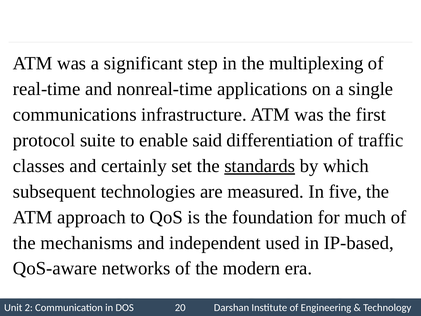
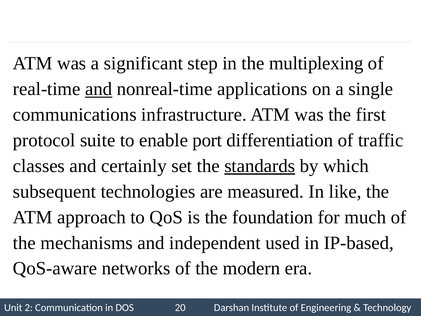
and at (99, 89) underline: none -> present
said: said -> port
five: five -> like
